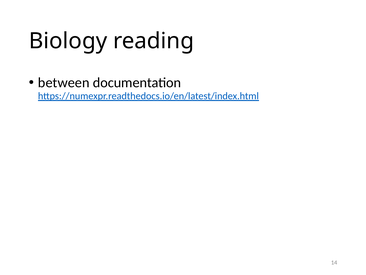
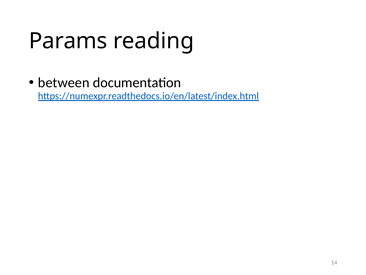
Biology: Biology -> Params
